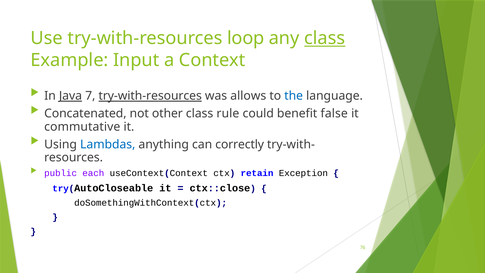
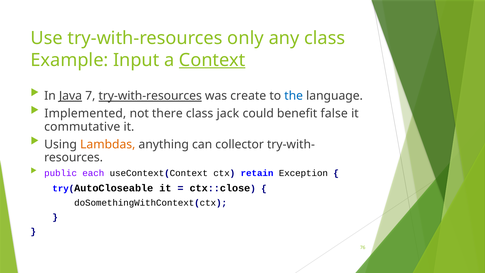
loop: loop -> only
class at (325, 38) underline: present -> none
Context underline: none -> present
allows: allows -> create
Concatenated: Concatenated -> Implemented
other: other -> there
rule: rule -> jack
Lambdas colour: blue -> orange
correctly: correctly -> collector
